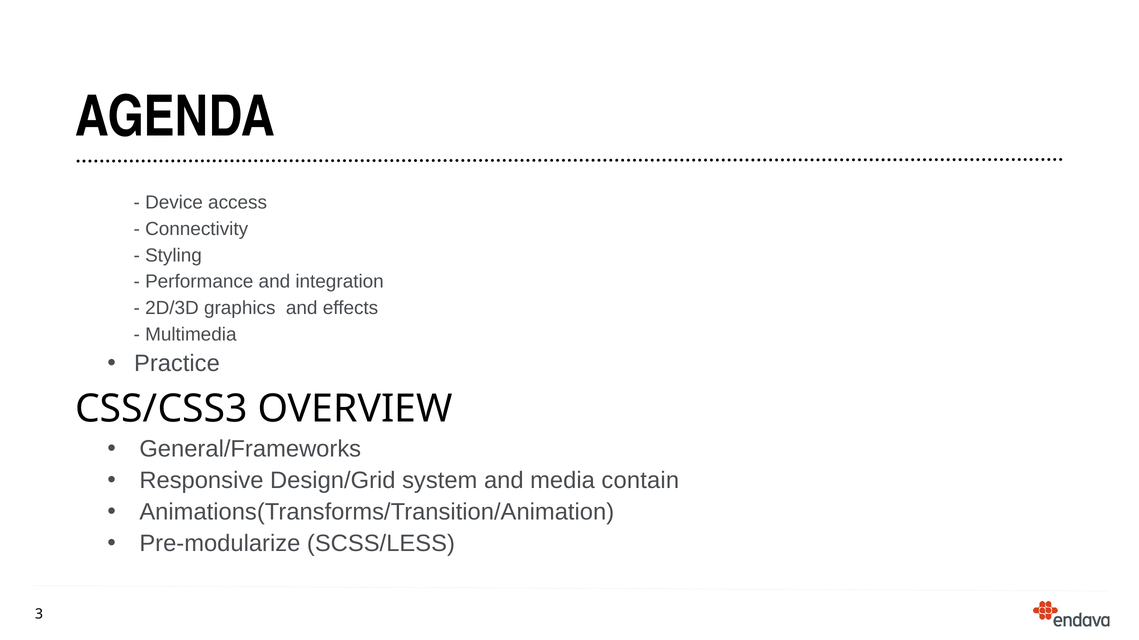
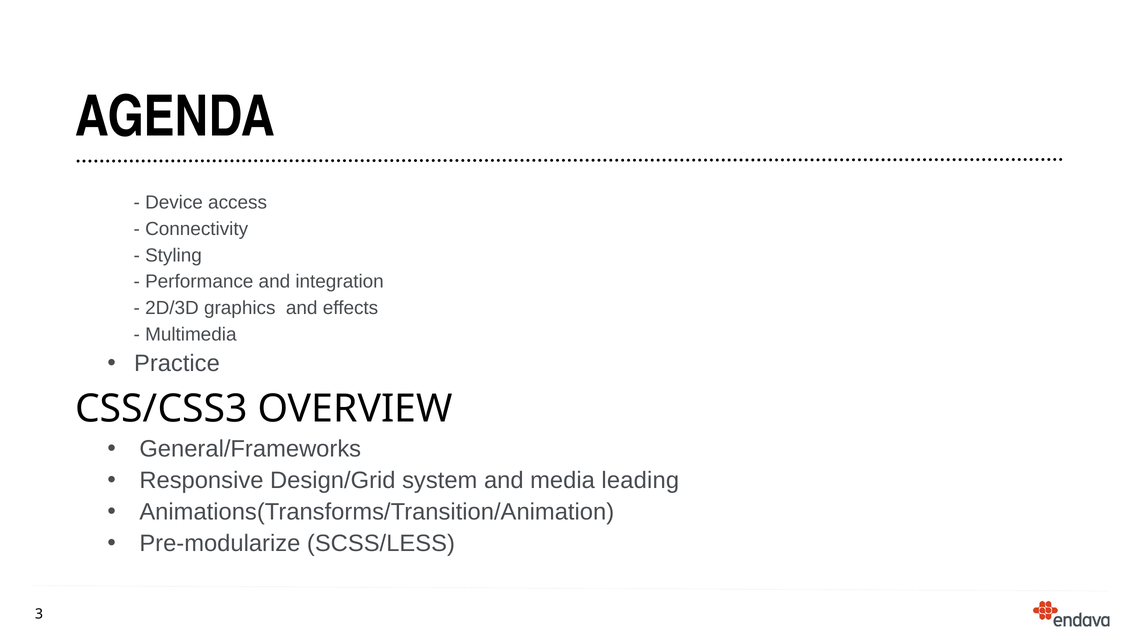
contain: contain -> leading
